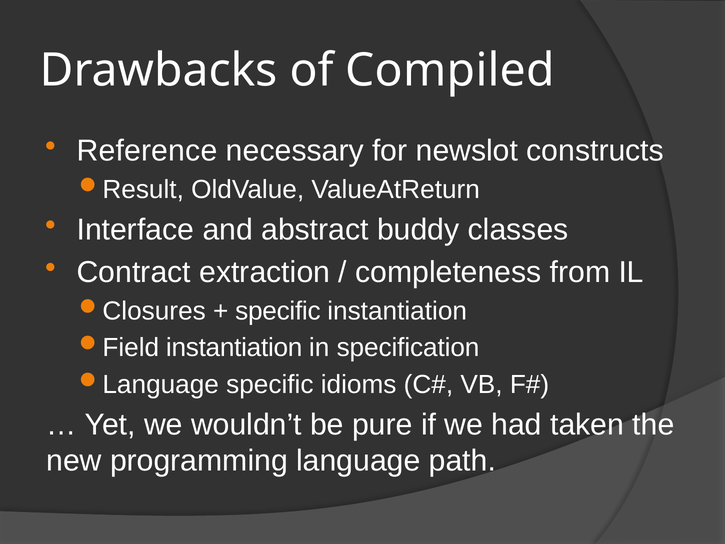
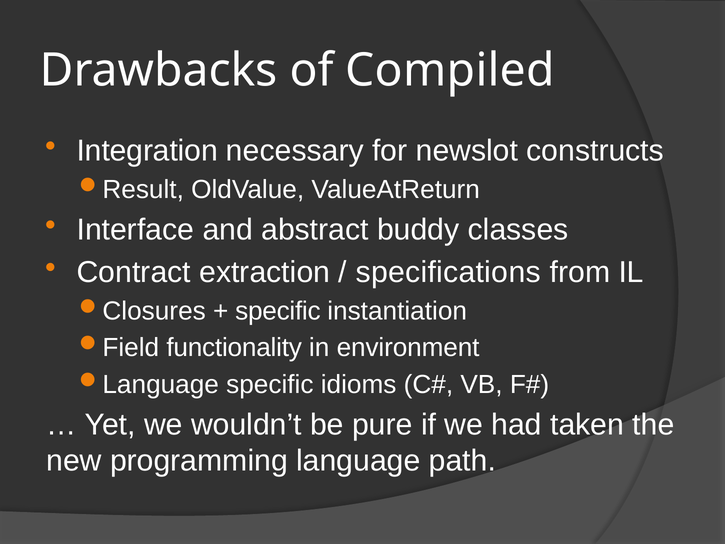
Reference: Reference -> Integration
completeness: completeness -> specifications
instantiation at (234, 348): instantiation -> functionality
specification: specification -> environment
